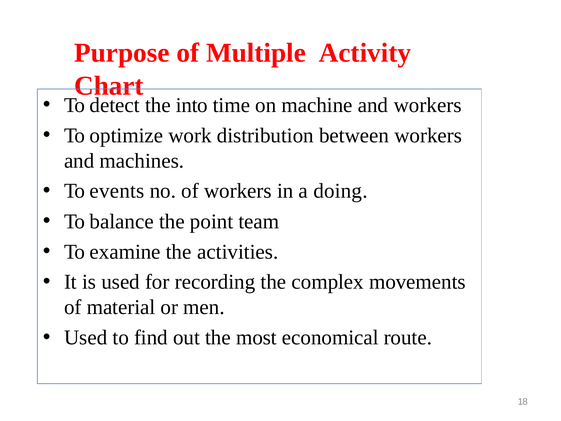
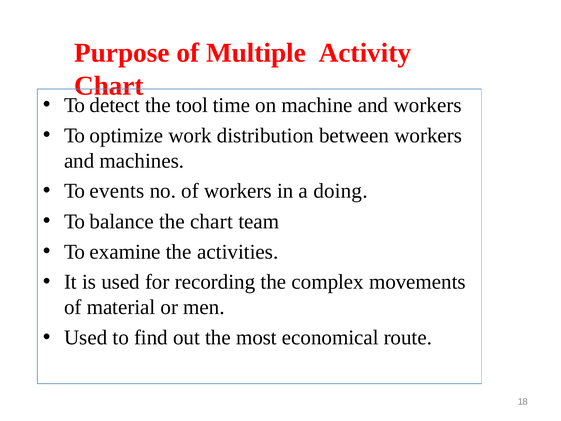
into: into -> tool
the point: point -> chart
